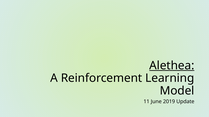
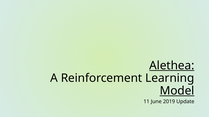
Model underline: none -> present
